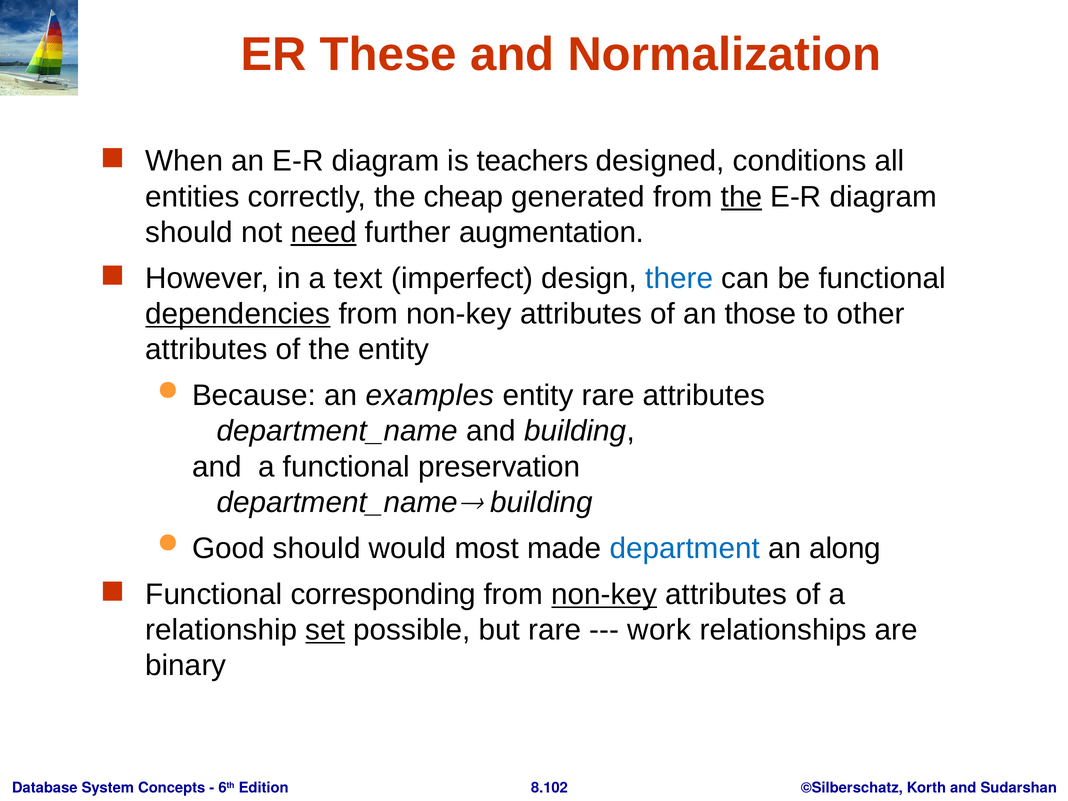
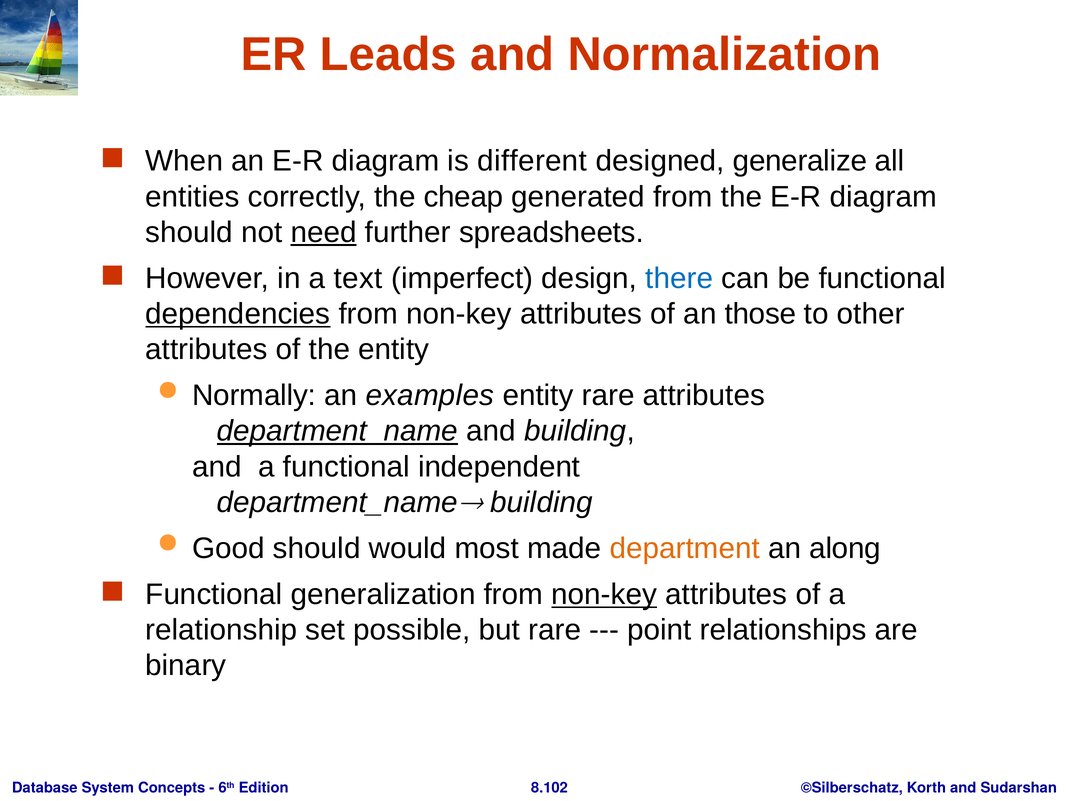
These: These -> Leads
teachers: teachers -> different
conditions: conditions -> generalize
the at (741, 197) underline: present -> none
augmentation: augmentation -> spreadsheets
Because: Because -> Normally
department_name at (337, 431) underline: none -> present
preservation: preservation -> independent
department colour: blue -> orange
corresponding: corresponding -> generalization
set underline: present -> none
work: work -> point
